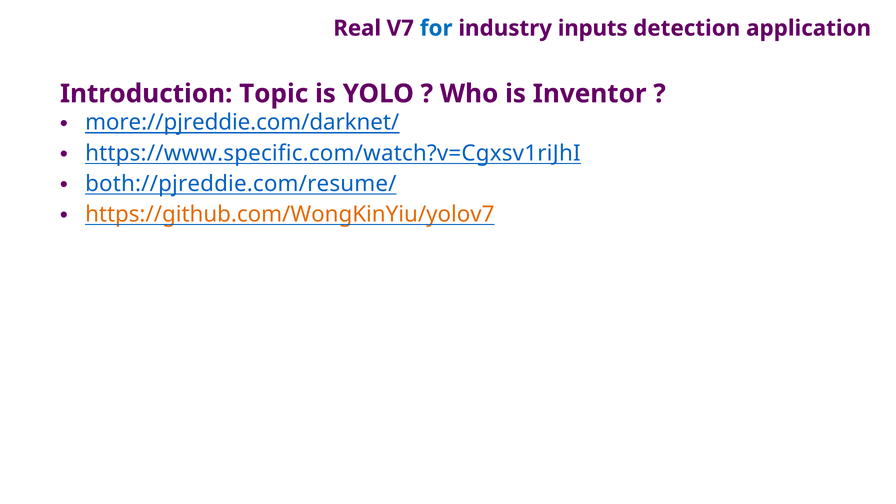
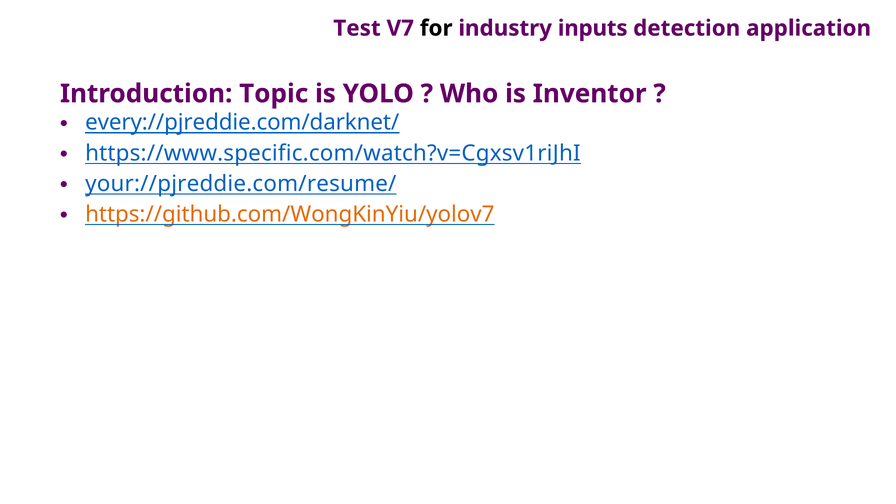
Real: Real -> Test
for colour: blue -> black
more://pjreddie.com/darknet/: more://pjreddie.com/darknet/ -> every://pjreddie.com/darknet/
both://pjreddie.com/resume/: both://pjreddie.com/resume/ -> your://pjreddie.com/resume/
